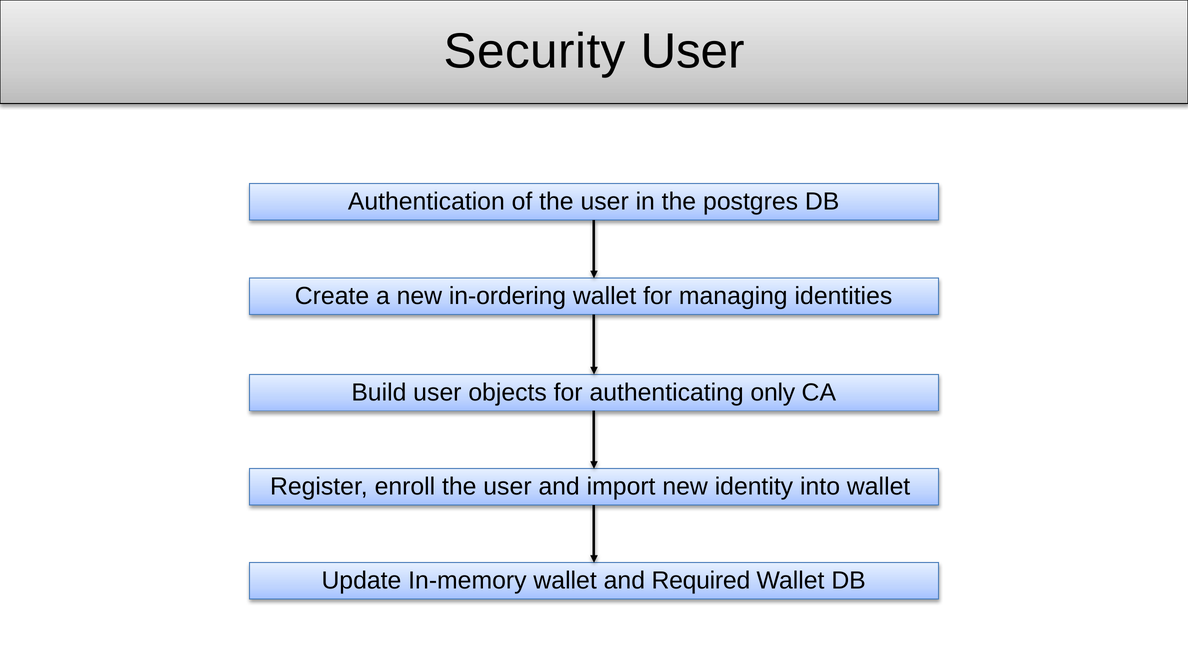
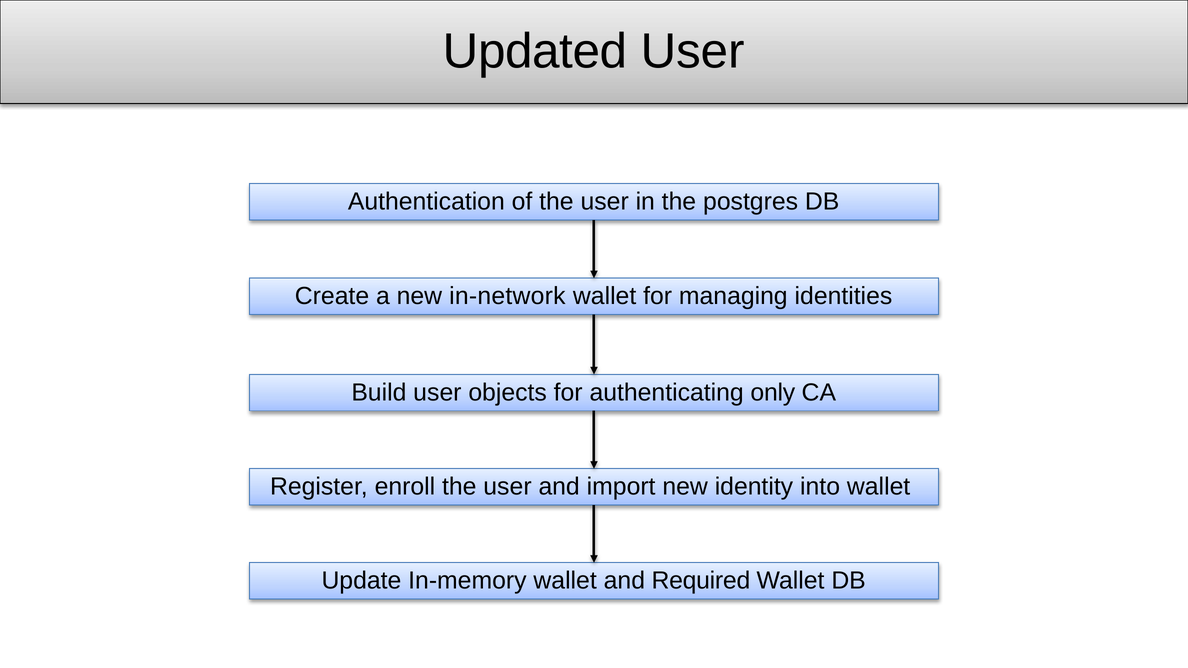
Security: Security -> Updated
in-ordering: in-ordering -> in-network
